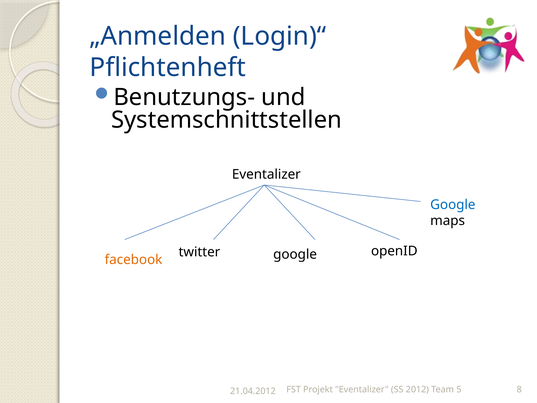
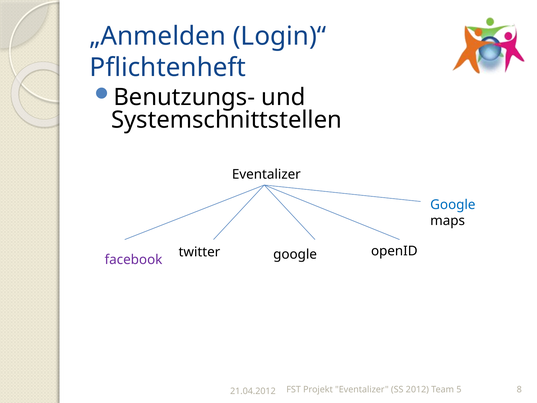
facebook colour: orange -> purple
